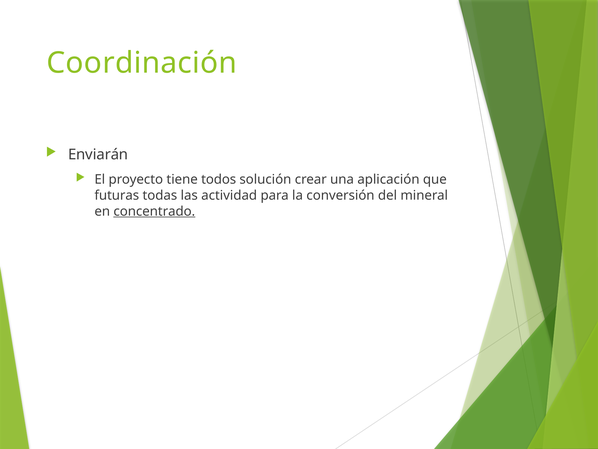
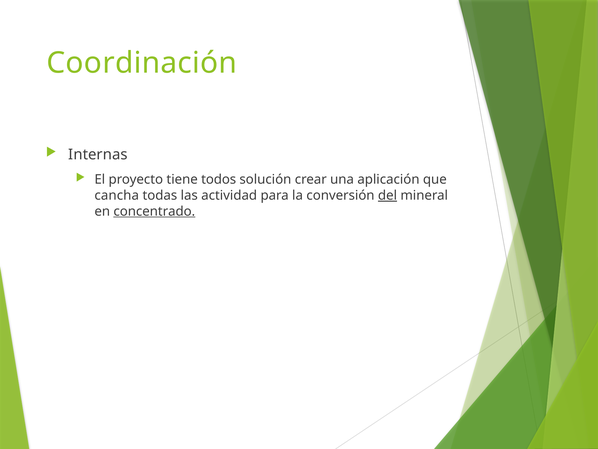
Enviarán: Enviarán -> Internas
futuras: futuras -> cancha
del underline: none -> present
